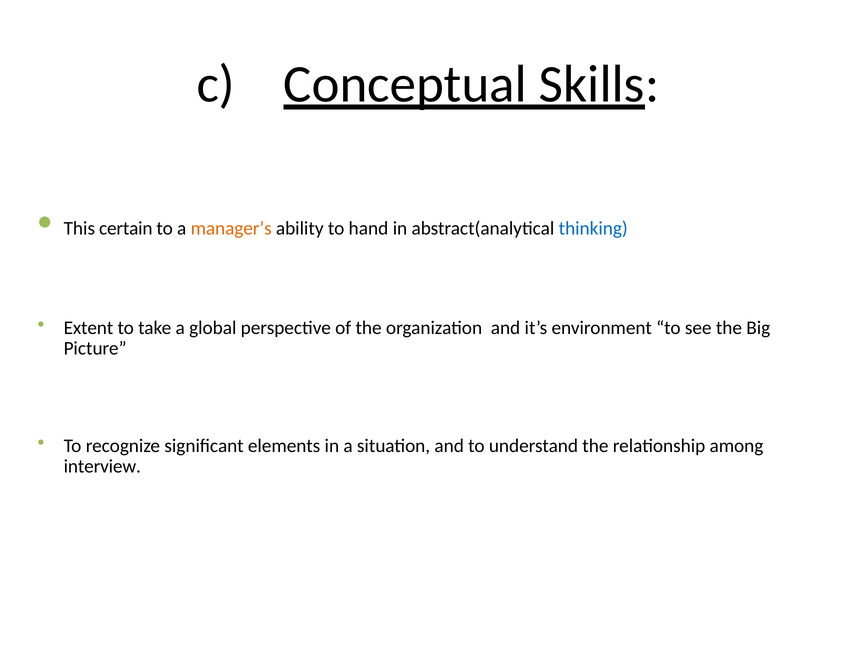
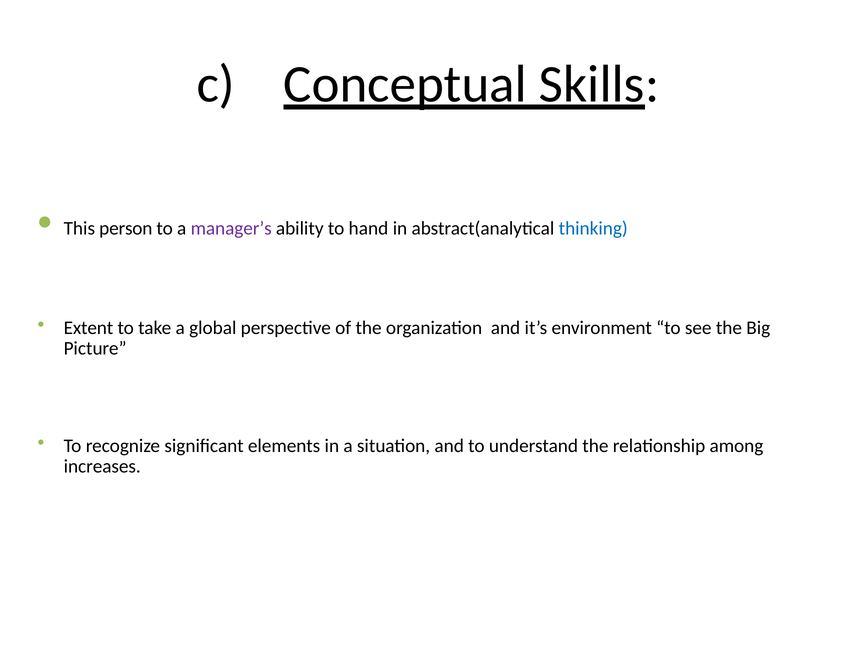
certain: certain -> person
manager’s colour: orange -> purple
interview: interview -> increases
